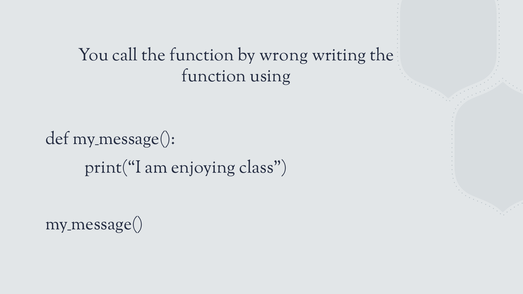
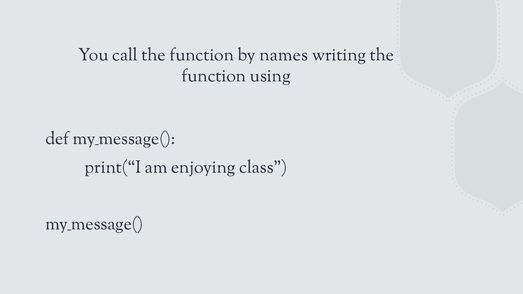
wrong: wrong -> names
